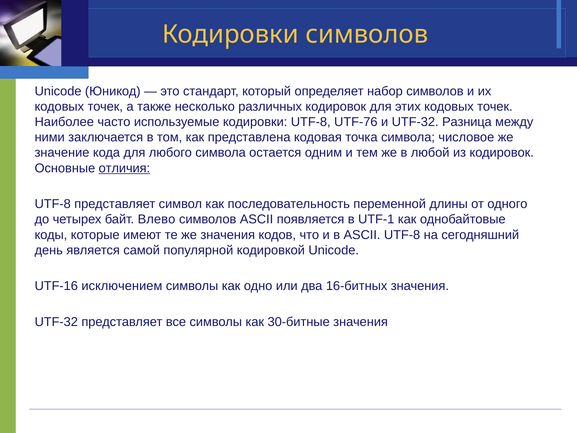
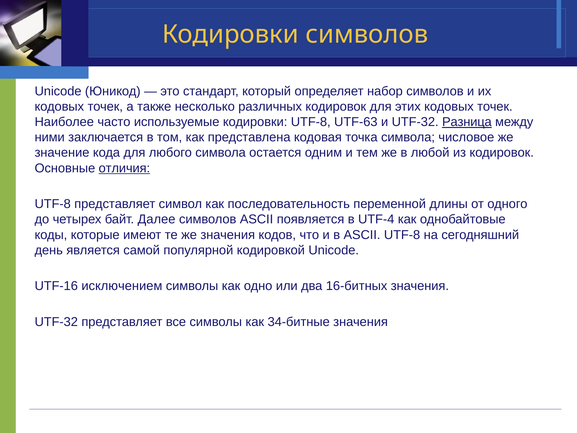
UTF-76: UTF-76 -> UTF-63
Разница underline: none -> present
Влево: Влево -> Далее
UTF-1: UTF-1 -> UTF-4
30-битные: 30-битные -> 34-битные
